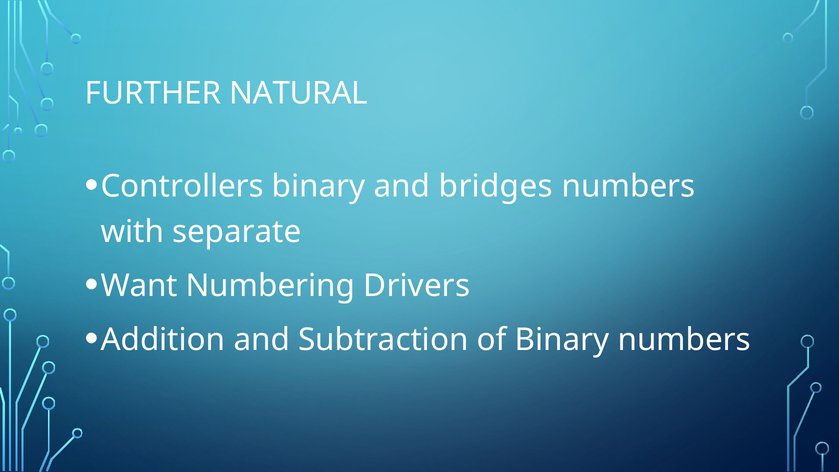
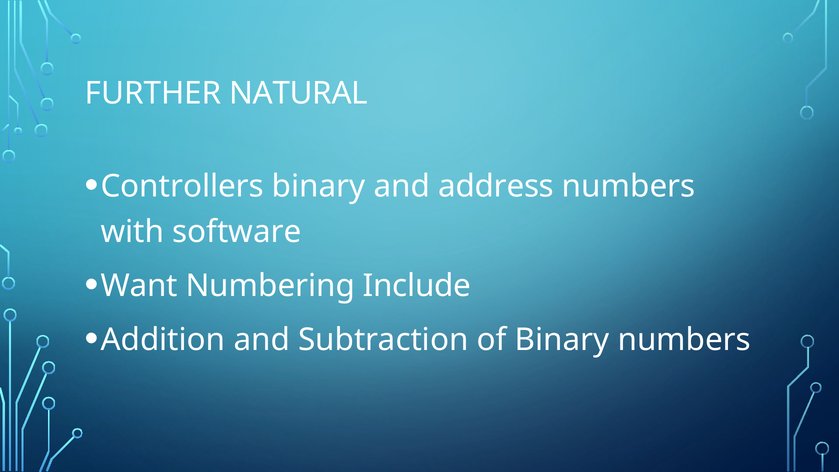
bridges: bridges -> address
separate: separate -> software
Drivers: Drivers -> Include
